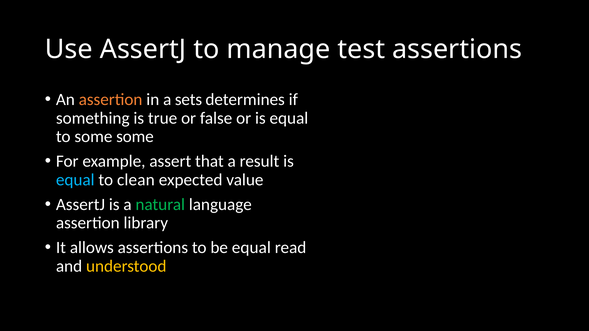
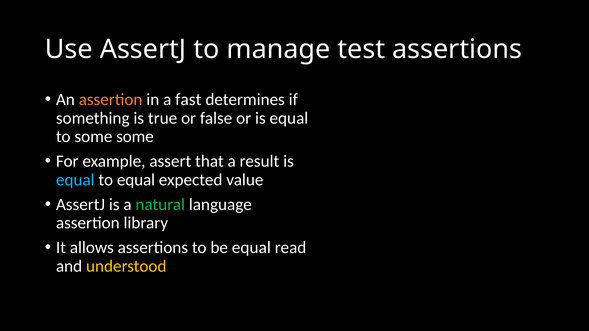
sets: sets -> fast
to clean: clean -> equal
